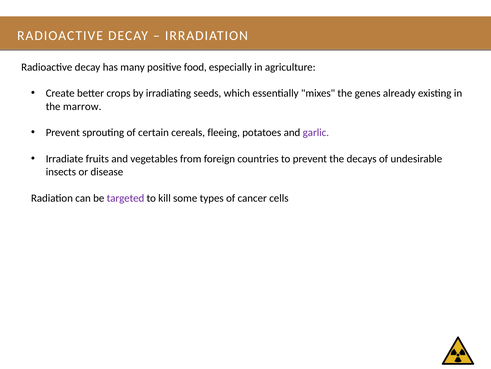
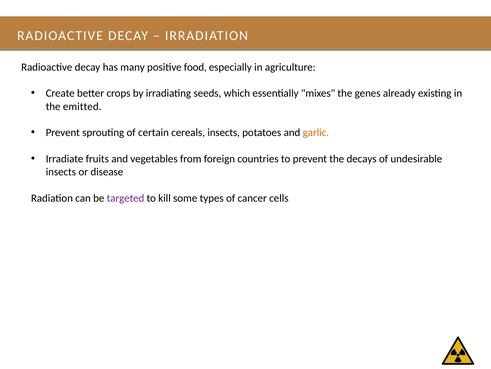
marrow: marrow -> emitted
cereals fleeing: fleeing -> insects
garlic colour: purple -> orange
